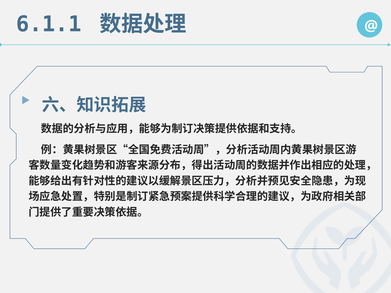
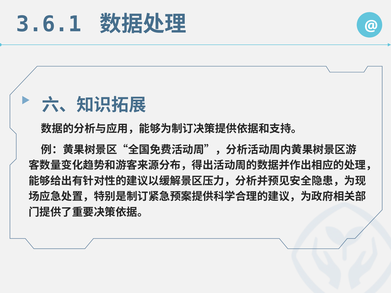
6.1.1: 6.1.1 -> 3.6.1
